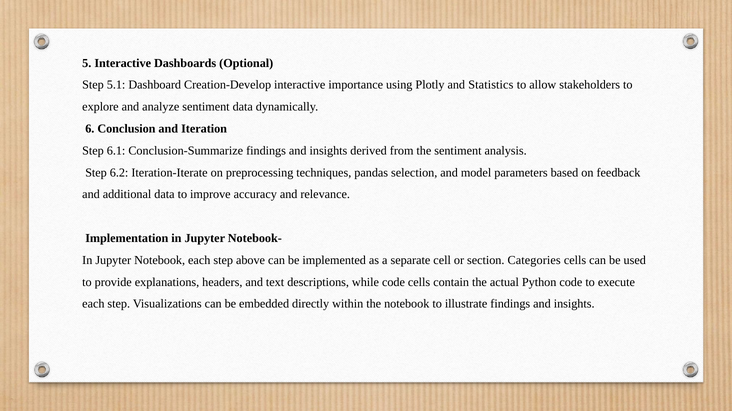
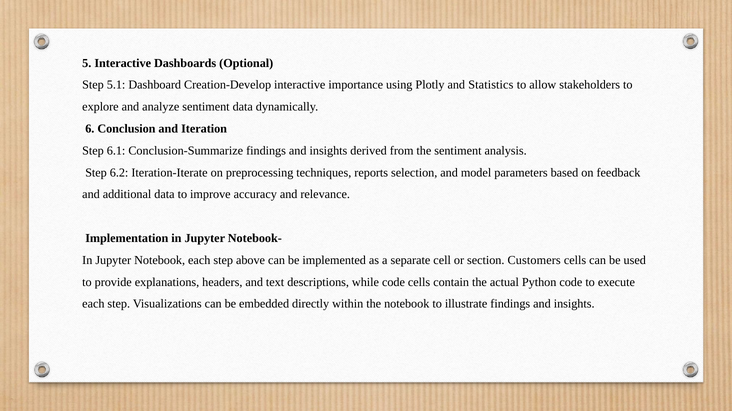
pandas: pandas -> reports
Categories: Categories -> Customers
